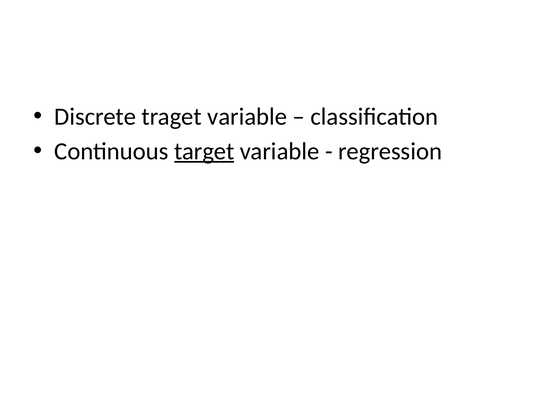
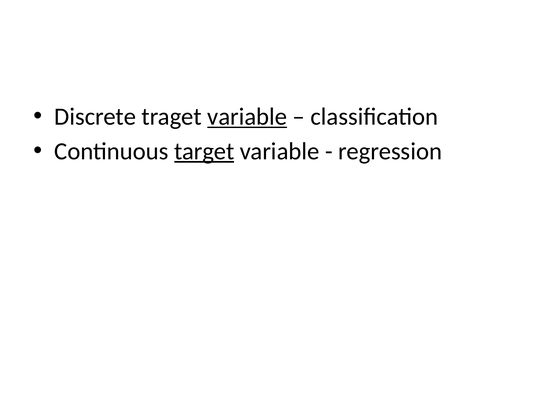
variable at (247, 117) underline: none -> present
